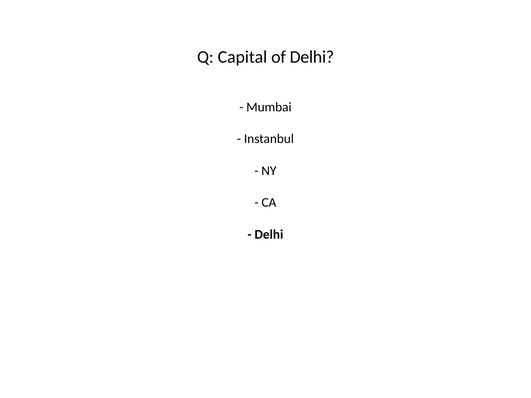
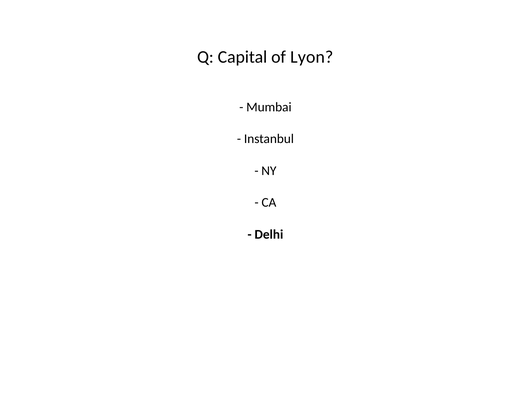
of Delhi: Delhi -> Lyon
